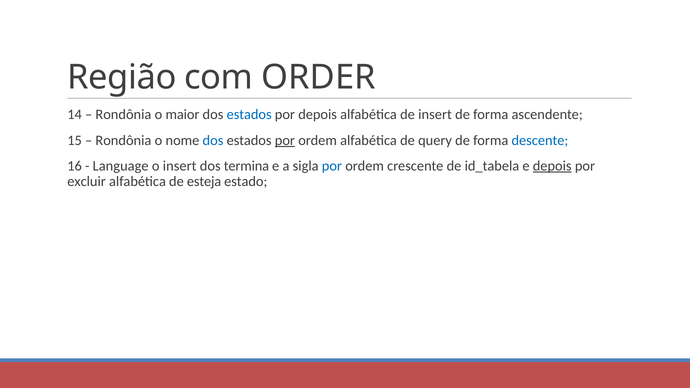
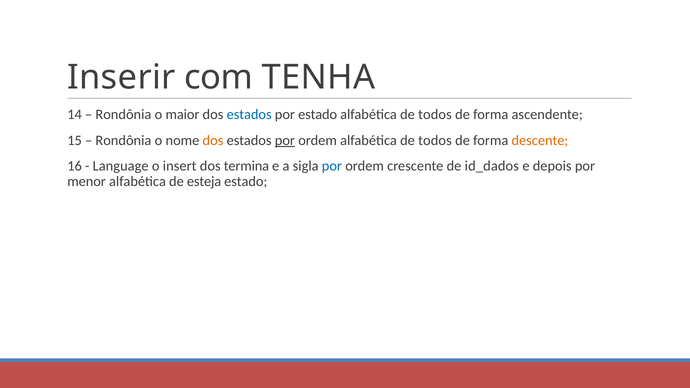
Região: Região -> Inserir
ORDER: ORDER -> TENHA
por depois: depois -> estado
insert at (435, 115): insert -> todos
dos at (213, 140) colour: blue -> orange
ordem alfabética de query: query -> todos
descente colour: blue -> orange
id_tabela: id_tabela -> id_dados
depois at (552, 166) underline: present -> none
excluir: excluir -> menor
